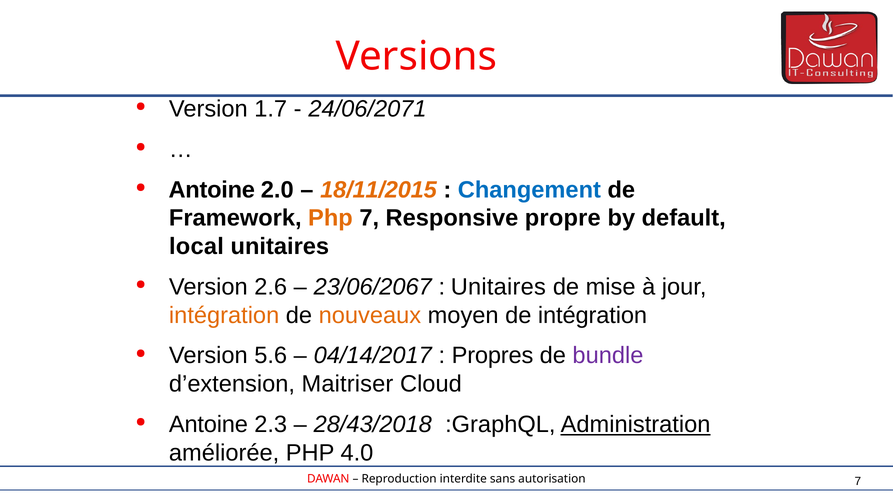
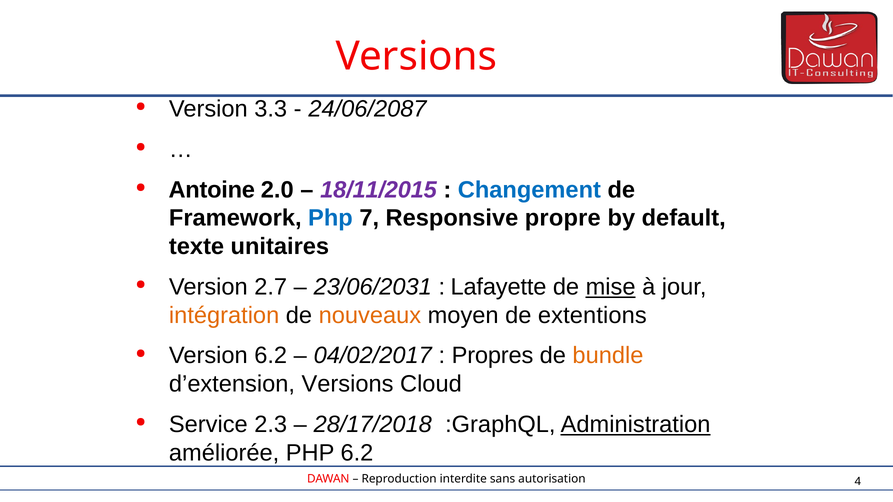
1.7: 1.7 -> 3.3
24/06/2071: 24/06/2071 -> 24/06/2087
18/11/2015 colour: orange -> purple
Php at (330, 218) colour: orange -> blue
local: local -> texte
2.6: 2.6 -> 2.7
23/06/2067: 23/06/2067 -> 23/06/2031
Unitaires at (498, 287): Unitaires -> Lafayette
mise underline: none -> present
de intégration: intégration -> extentions
Version 5.6: 5.6 -> 6.2
04/14/2017: 04/14/2017 -> 04/02/2017
bundle colour: purple -> orange
d’extension Maitriser: Maitriser -> Versions
Antoine at (208, 425): Antoine -> Service
28/43/2018: 28/43/2018 -> 28/17/2018
PHP 4.0: 4.0 -> 6.2
7 at (858, 482): 7 -> 4
